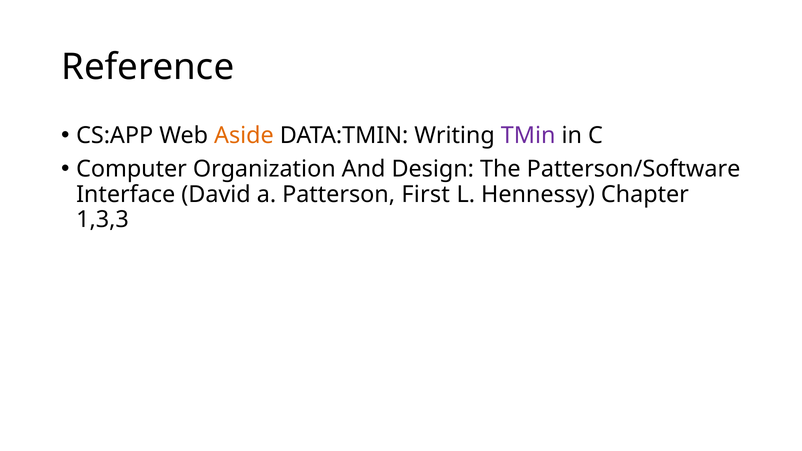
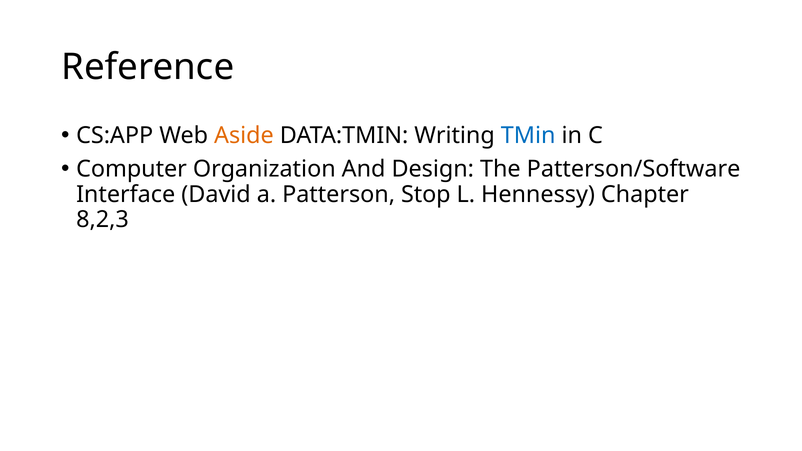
TMin colour: purple -> blue
First: First -> Stop
1,3,3: 1,3,3 -> 8,2,3
